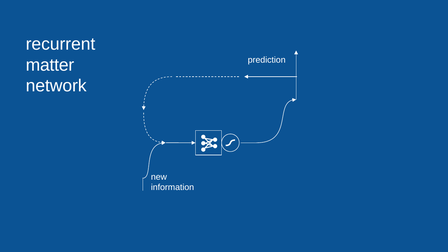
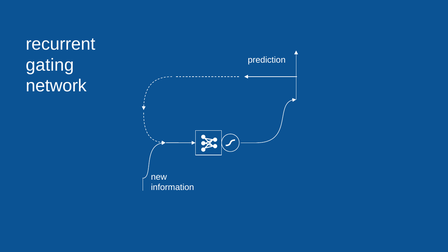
matter: matter -> gating
